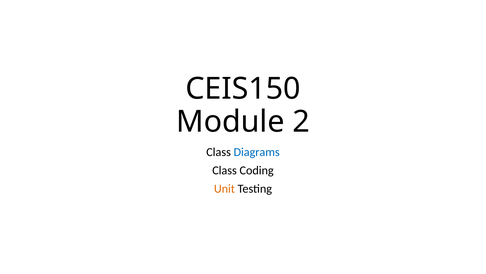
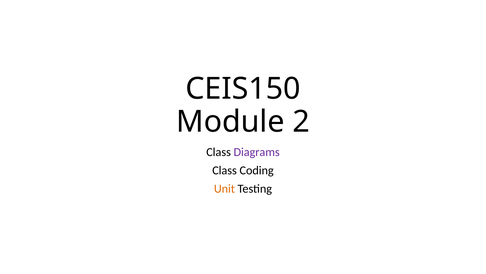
Diagrams colour: blue -> purple
